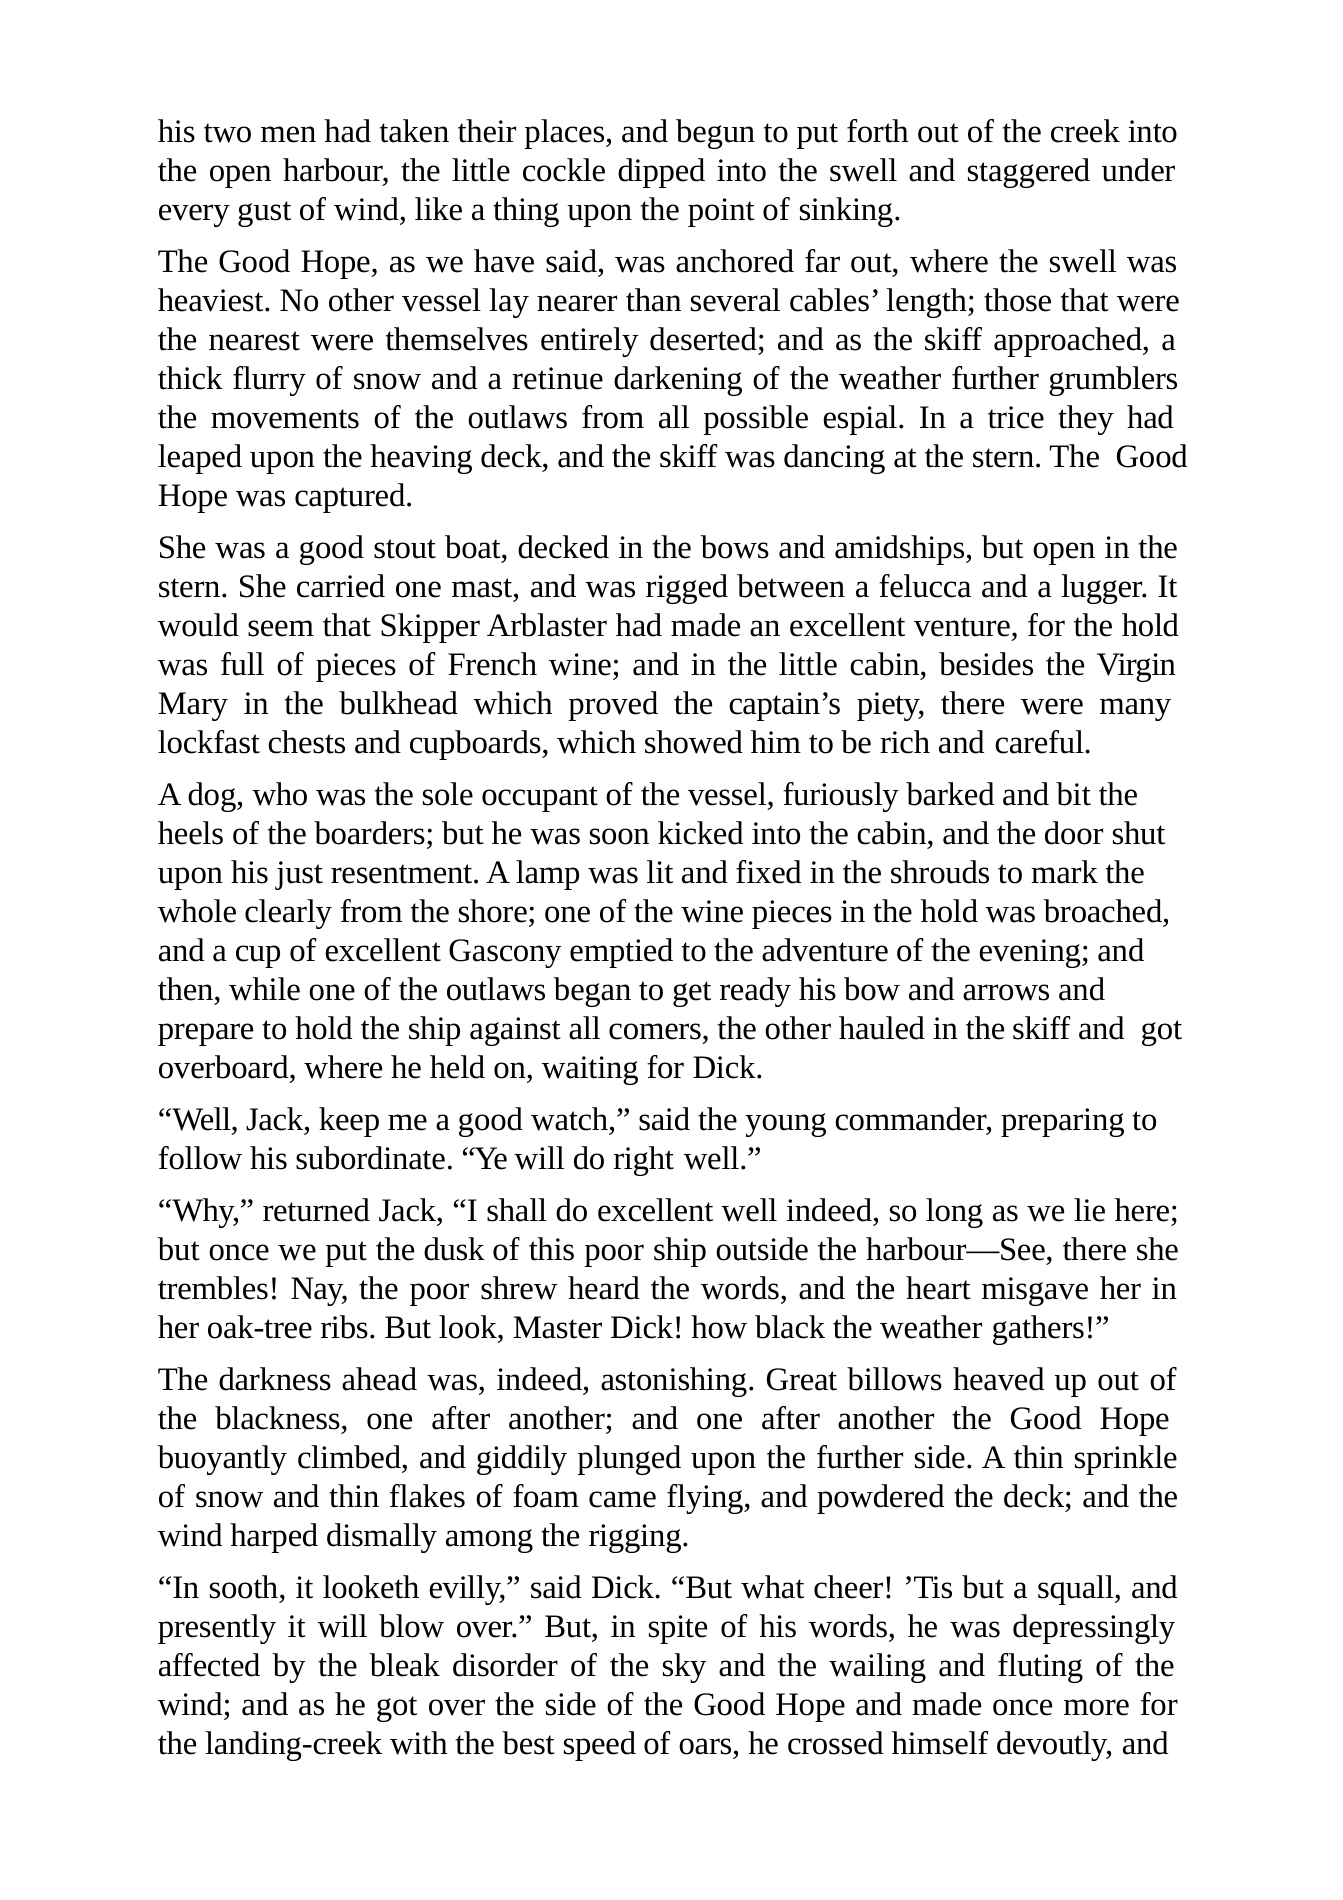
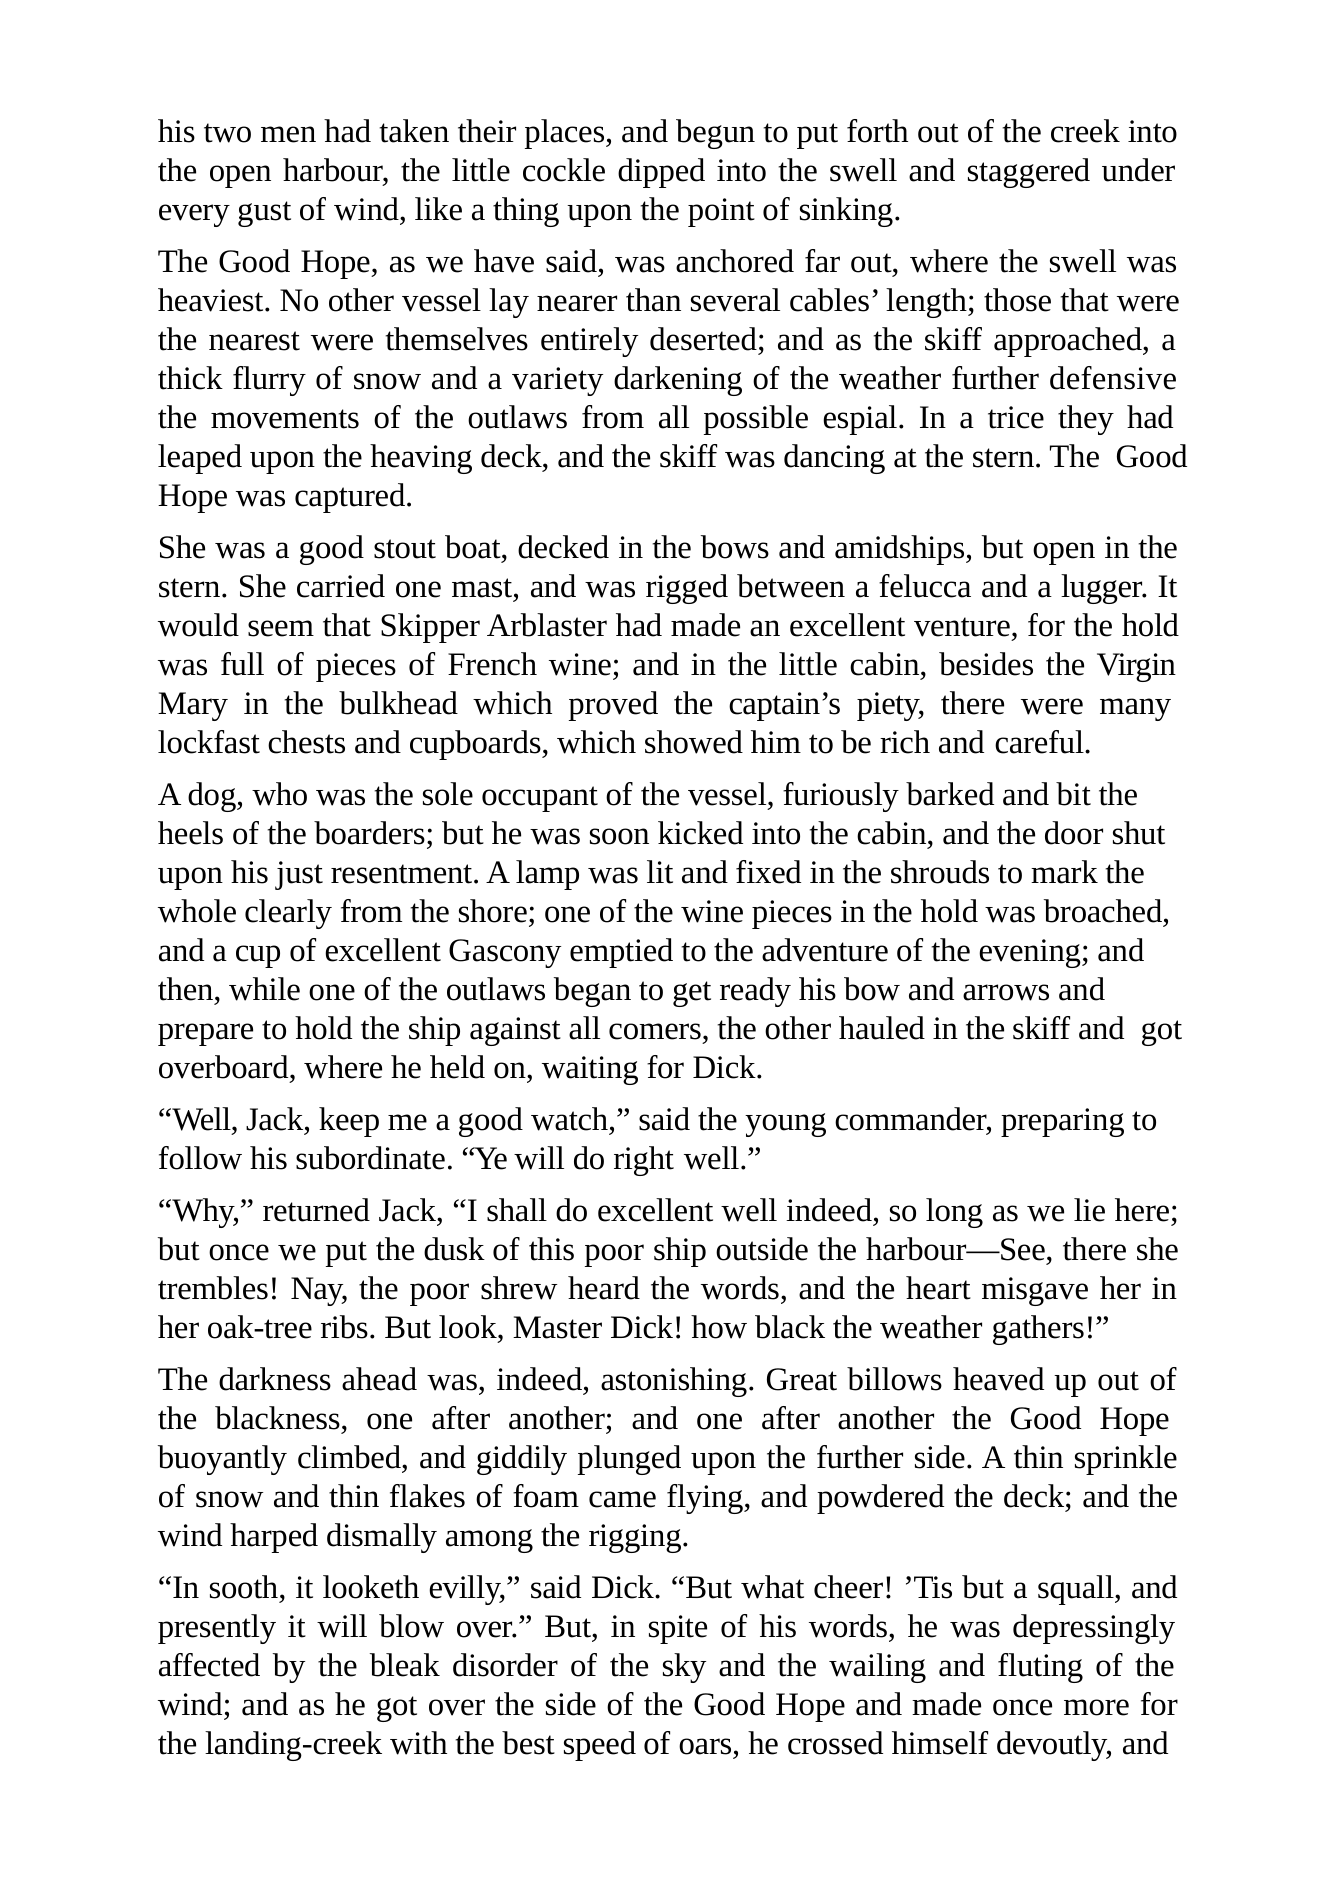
retinue: retinue -> variety
grumblers: grumblers -> defensive
